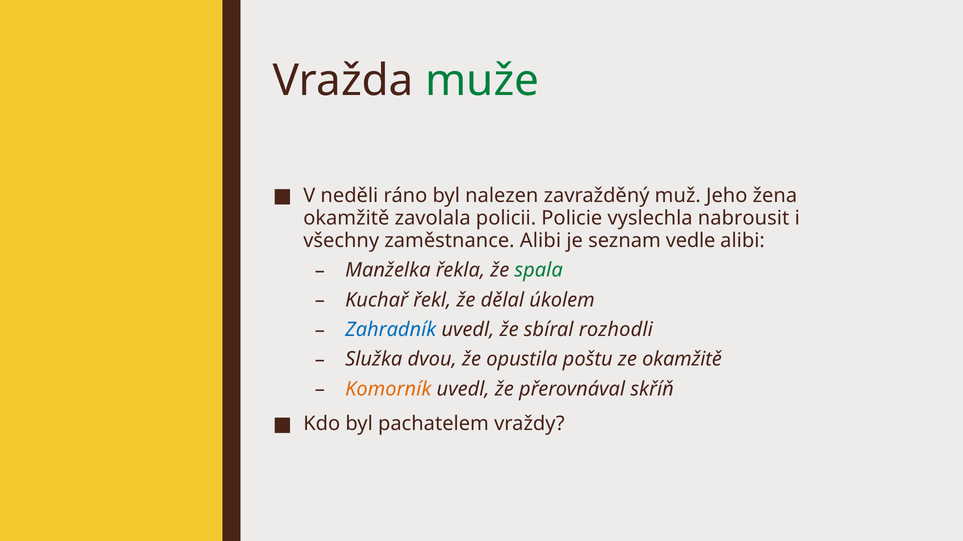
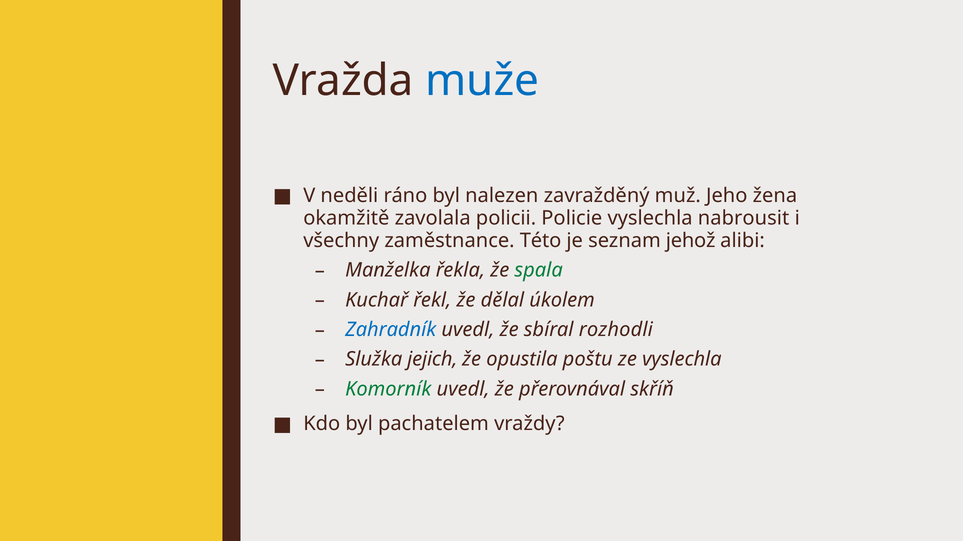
muže colour: green -> blue
zaměstnance Alibi: Alibi -> Této
vedle: vedle -> jehož
dvou: dvou -> jejich
ze okamžitě: okamžitě -> vyslechla
Komorník colour: orange -> green
